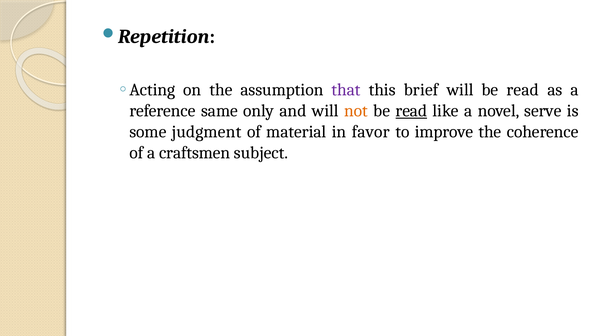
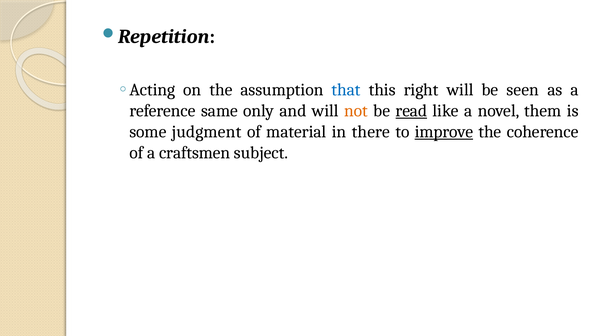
that colour: purple -> blue
brief: brief -> right
will be read: read -> seen
serve: serve -> them
favor: favor -> there
improve underline: none -> present
